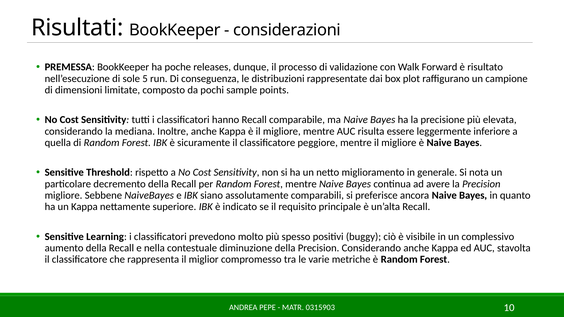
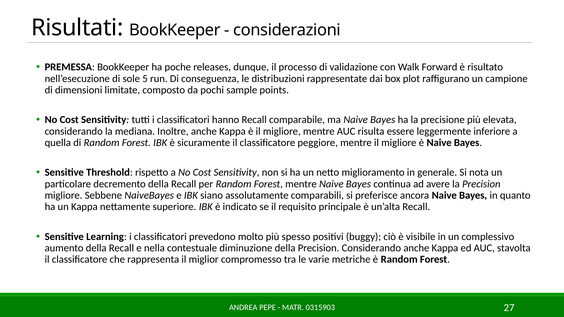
10: 10 -> 27
